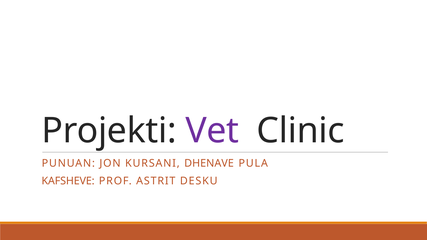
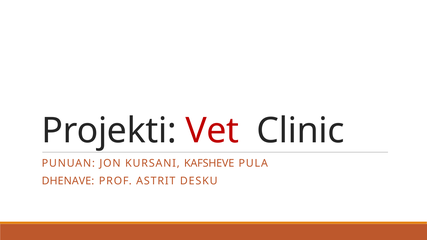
Vet colour: purple -> red
DHENAVE: DHENAVE -> KAFSHEVE
KAFSHEVE: KAFSHEVE -> DHENAVE
